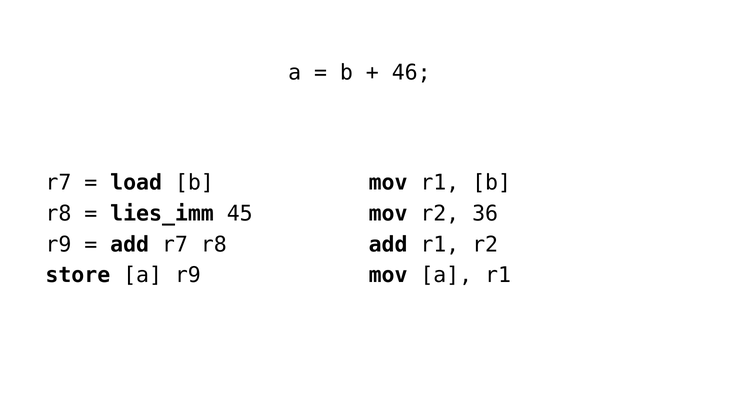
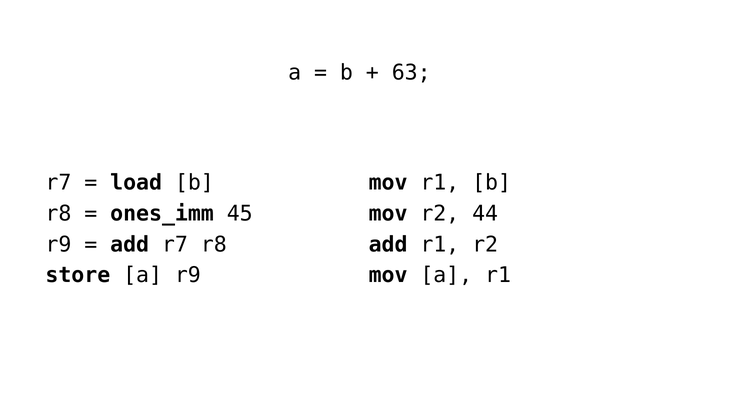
46: 46 -> 63
lies_imm: lies_imm -> ones_imm
36: 36 -> 44
